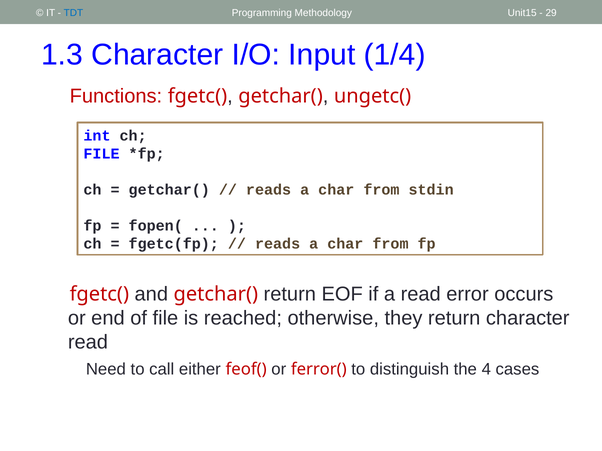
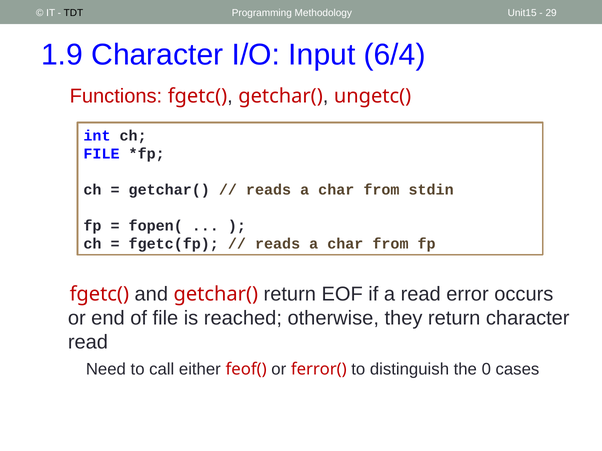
TDT colour: blue -> black
1.3: 1.3 -> 1.9
1/4: 1/4 -> 6/4
4: 4 -> 0
